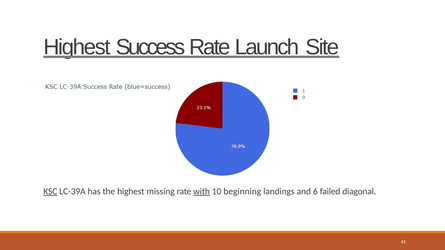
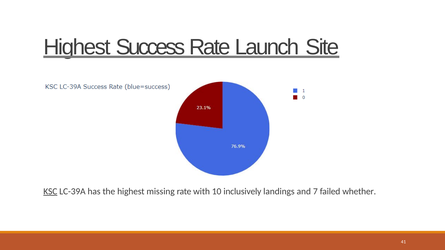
with underline: present -> none
beginning: beginning -> inclusively
6: 6 -> 7
diagonal: diagonal -> whether
